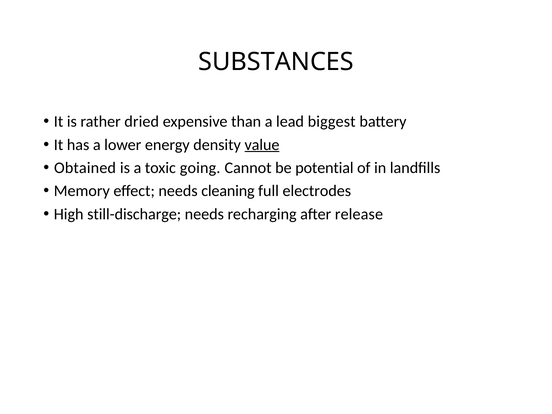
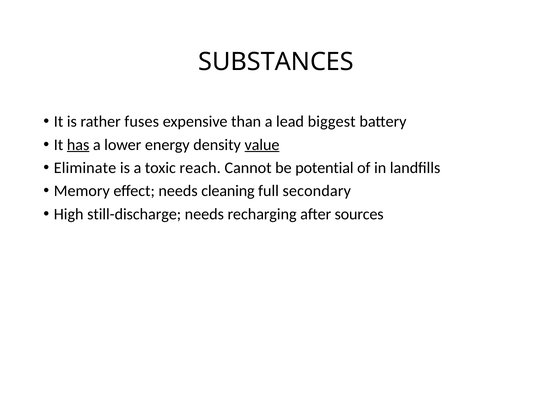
dried: dried -> fuses
has underline: none -> present
Obtained: Obtained -> Eliminate
going: going -> reach
electrodes: electrodes -> secondary
release: release -> sources
